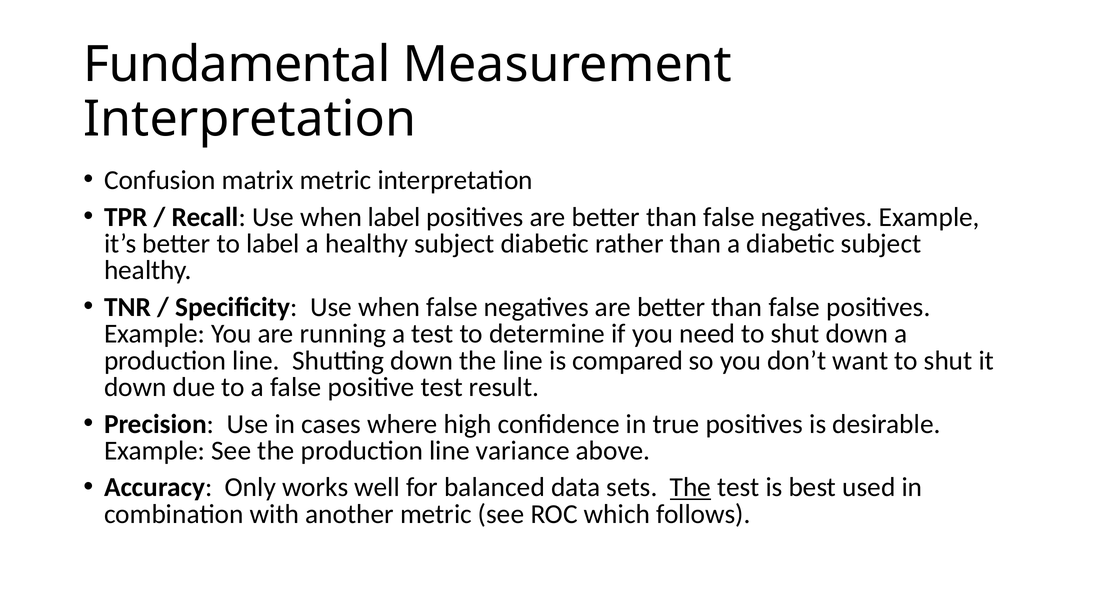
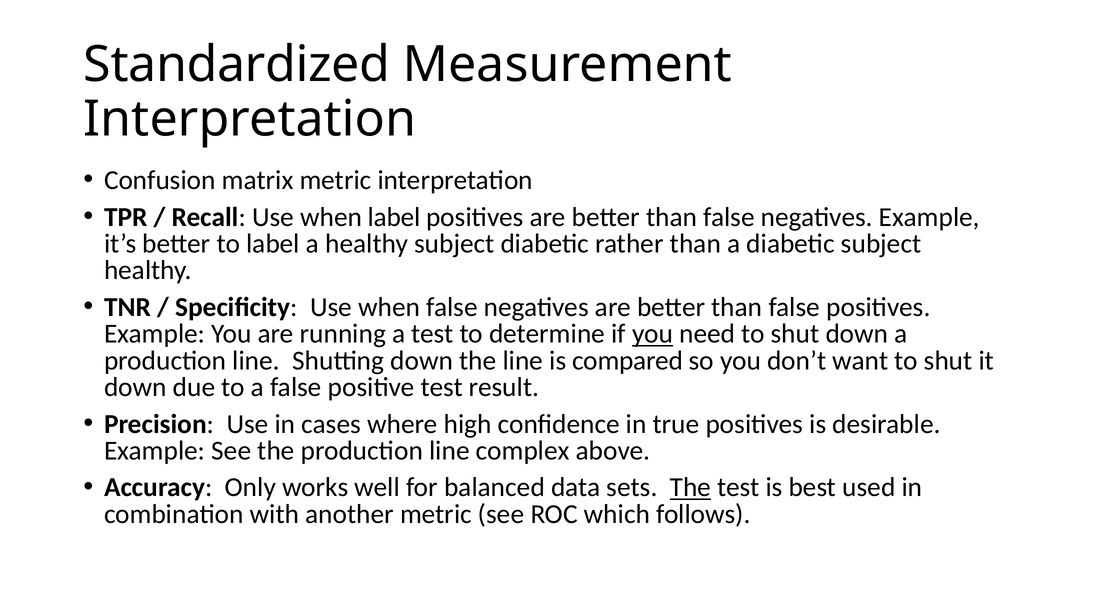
Fundamental: Fundamental -> Standardized
you at (653, 334) underline: none -> present
variance: variance -> complex
